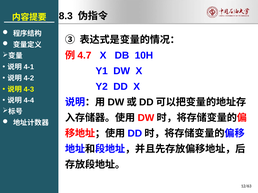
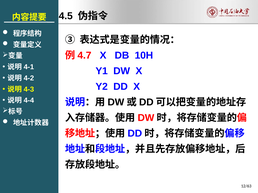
8.3: 8.3 -> 4.5
